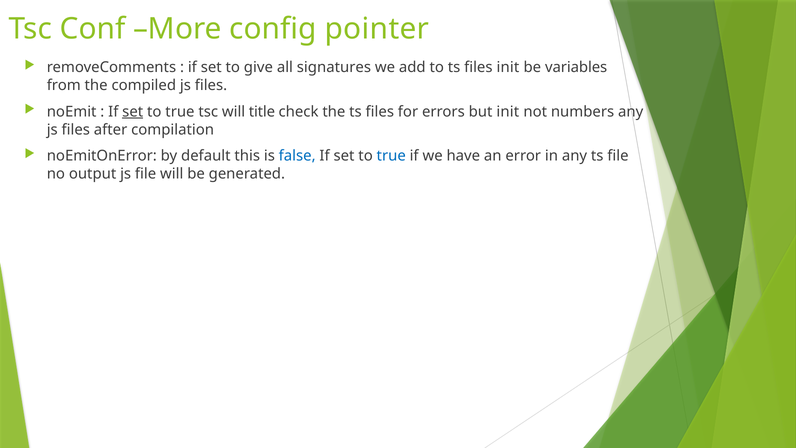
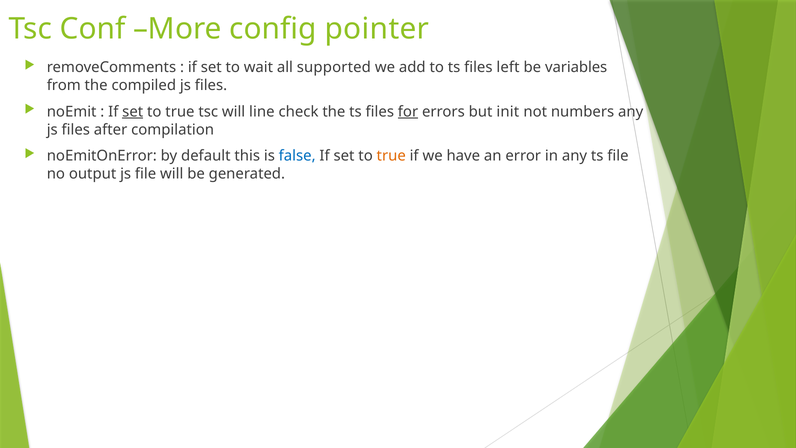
give: give -> wait
signatures: signatures -> supported
files init: init -> left
title: title -> line
for underline: none -> present
true at (391, 156) colour: blue -> orange
